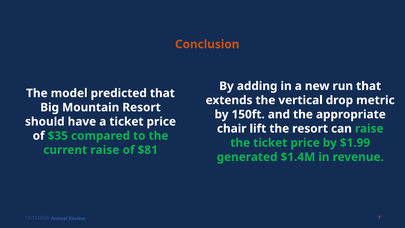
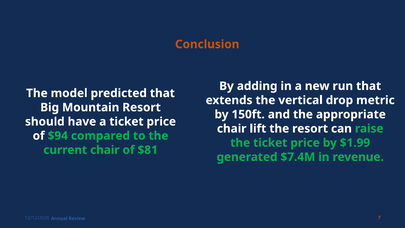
$35: $35 -> $94
current raise: raise -> chair
$1.4M: $1.4M -> $7.4M
